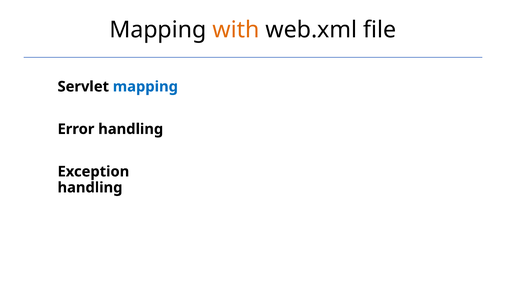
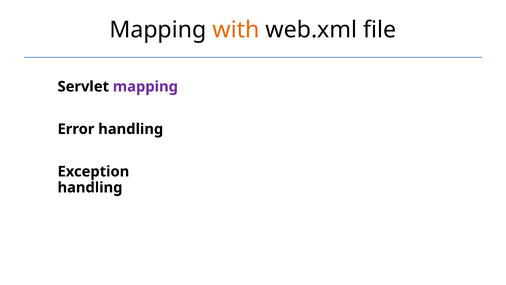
mapping at (145, 86) colour: blue -> purple
